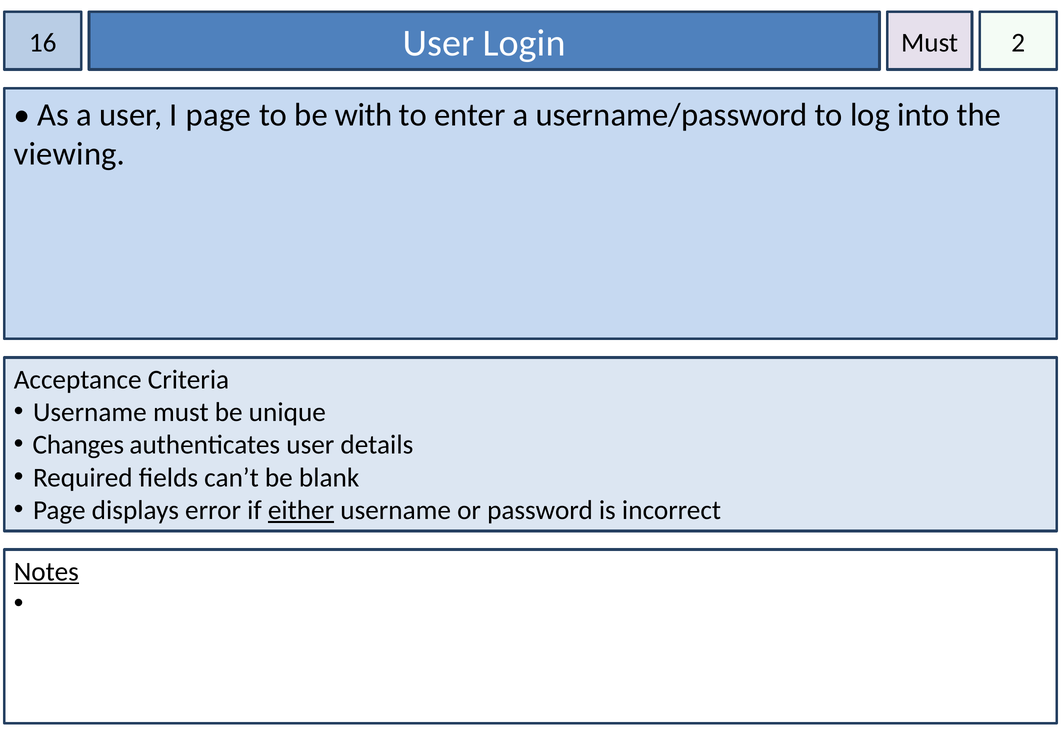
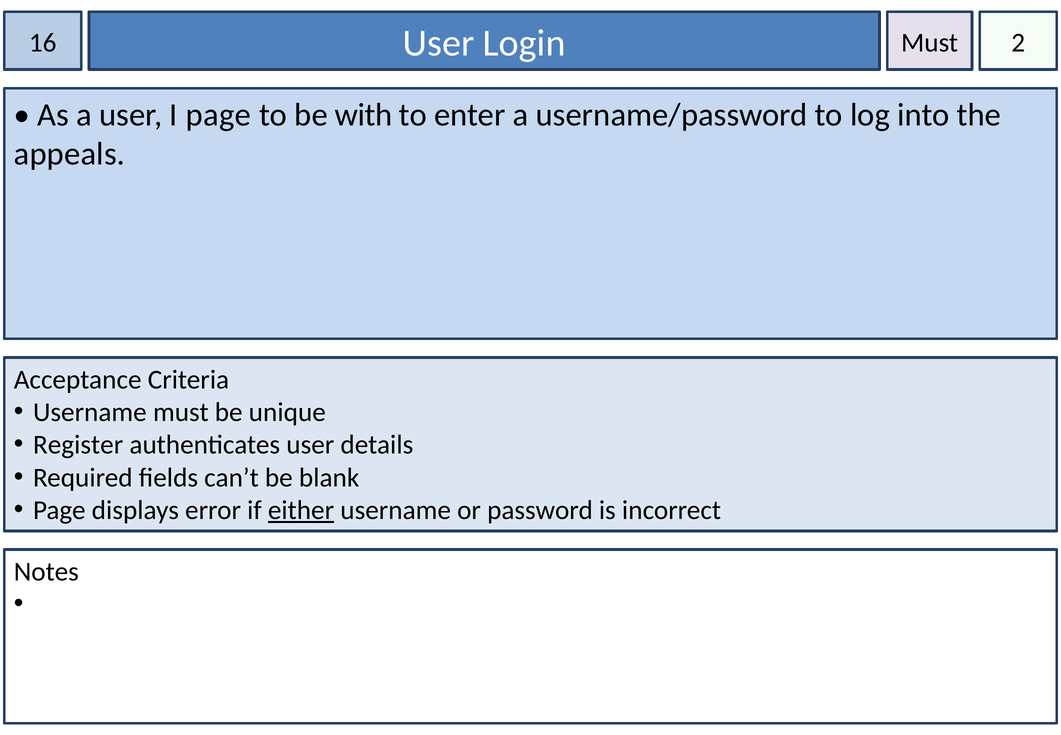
viewing: viewing -> appeals
Changes: Changes -> Register
Notes underline: present -> none
